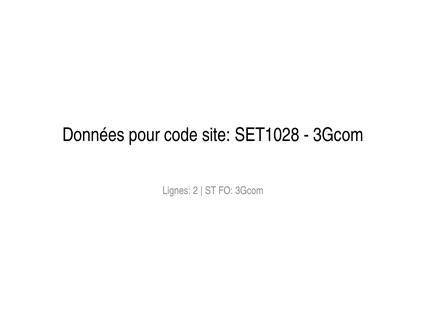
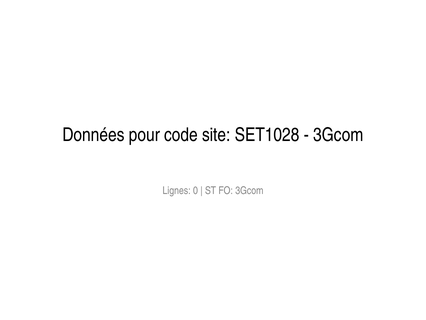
2: 2 -> 0
